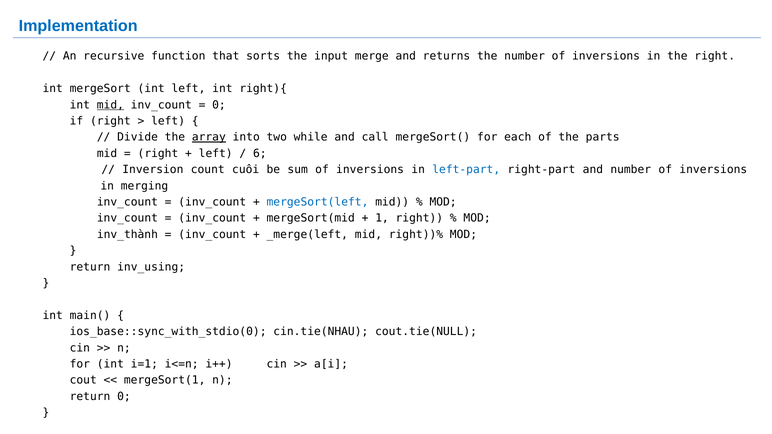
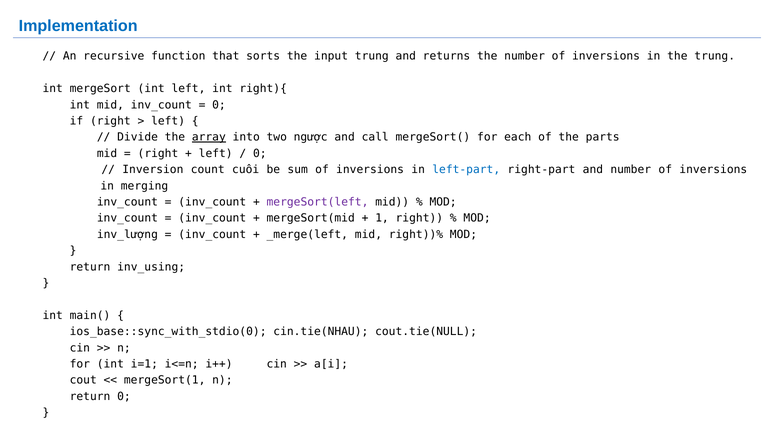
input merge: merge -> trung
the right: right -> trung
mid at (110, 105) underline: present -> none
while: while -> ngược
6 at (260, 154): 6 -> 0
mergeSort(left colour: blue -> purple
inv_thành: inv_thành -> inv_lượng
